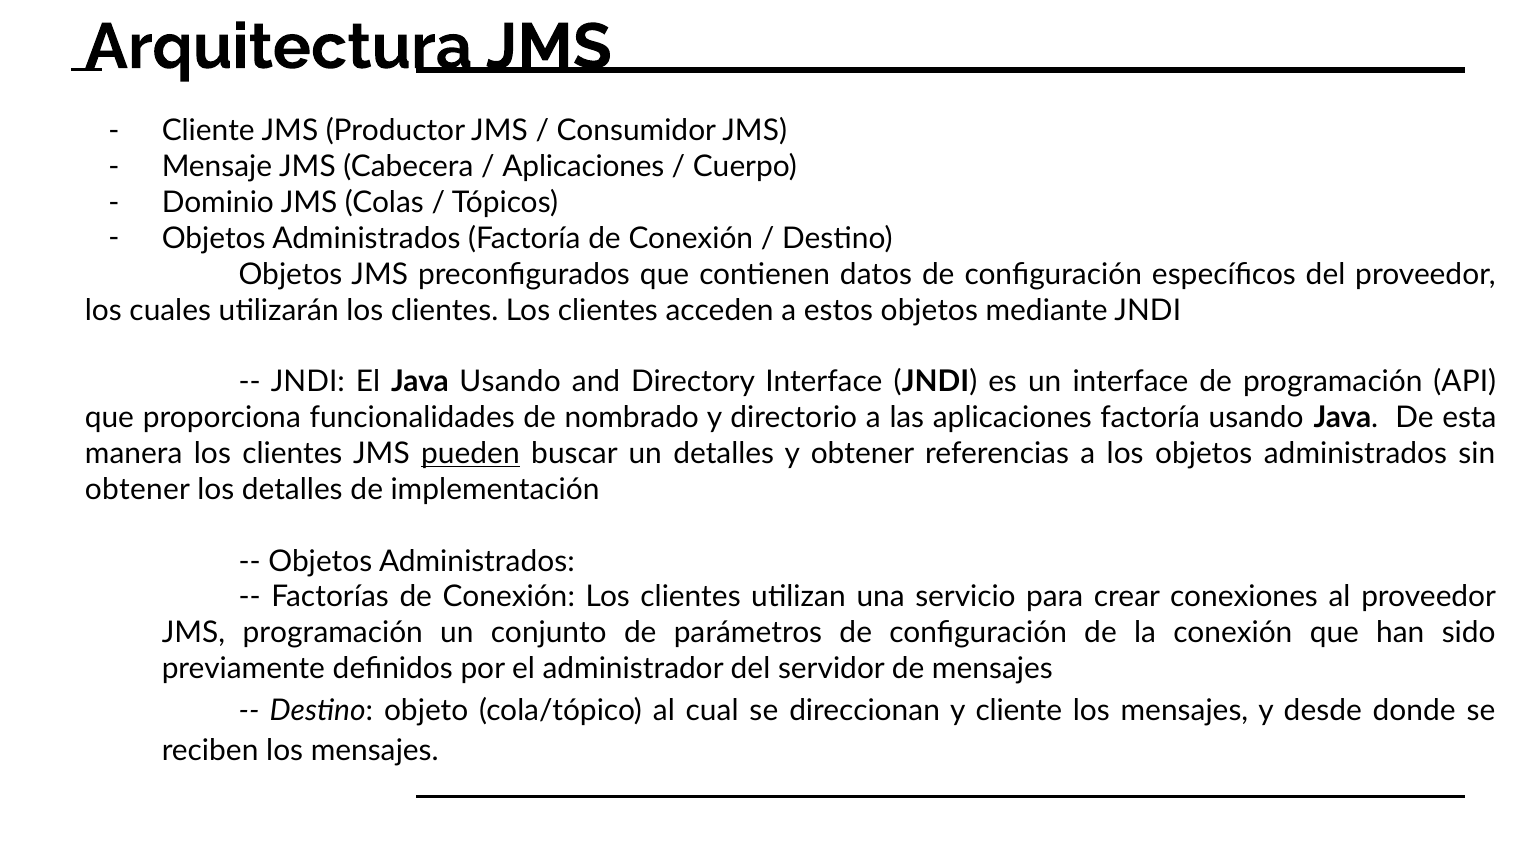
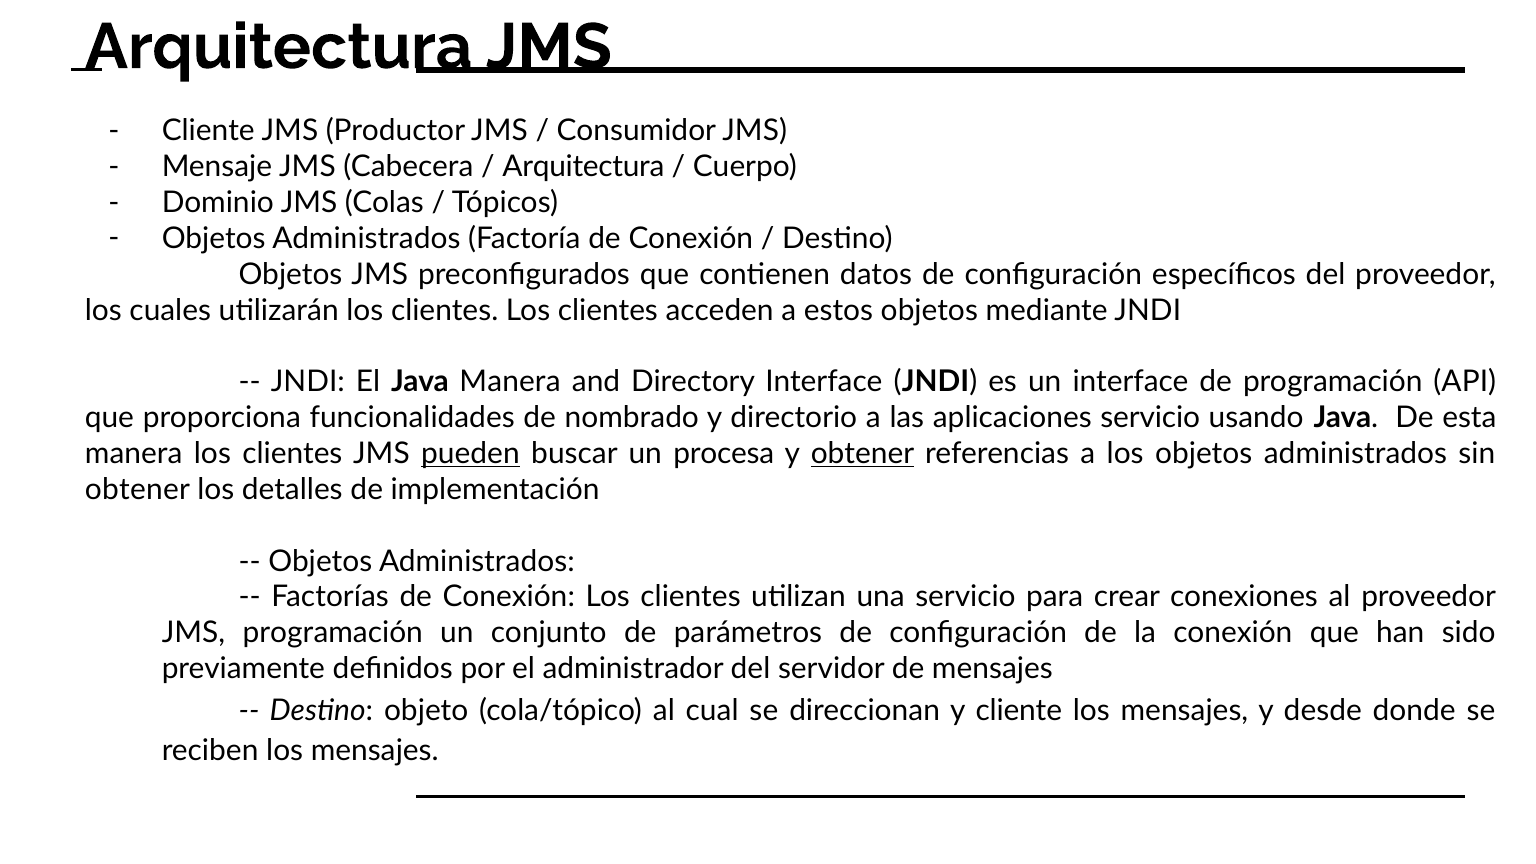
Aplicaciones at (583, 167): Aplicaciones -> Arquitectura
Java Usando: Usando -> Manera
aplicaciones factoría: factoría -> servicio
un detalles: detalles -> procesa
obtener at (863, 454) underline: none -> present
